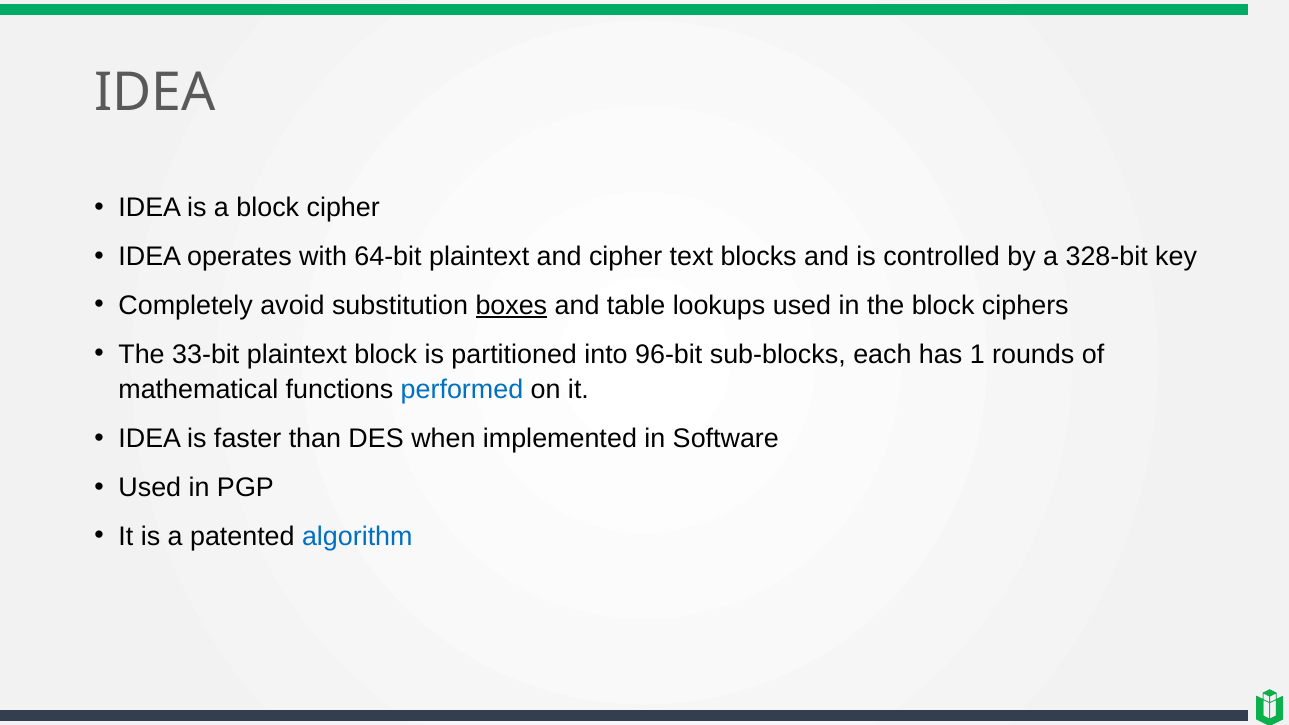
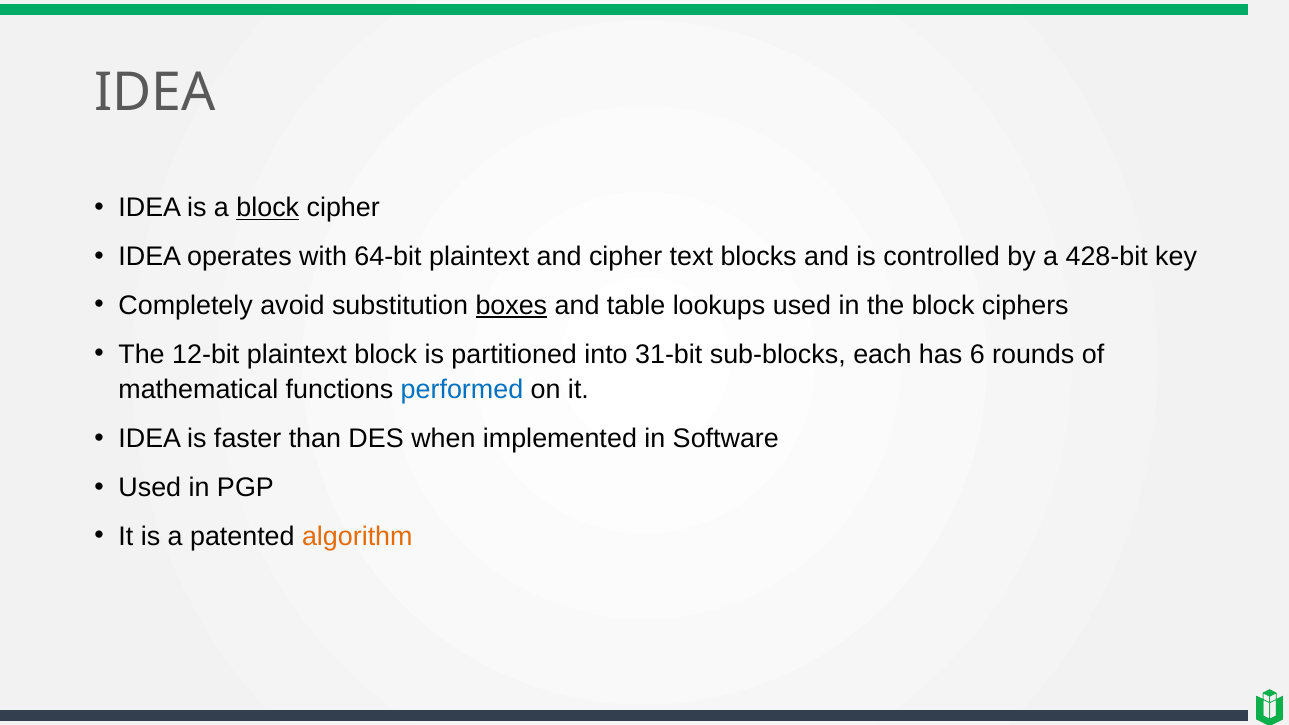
block at (268, 208) underline: none -> present
328-bit: 328-bit -> 428-bit
33-bit: 33-bit -> 12-bit
96-bit: 96-bit -> 31-bit
1: 1 -> 6
algorithm colour: blue -> orange
